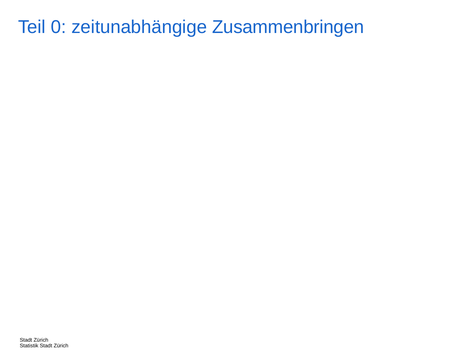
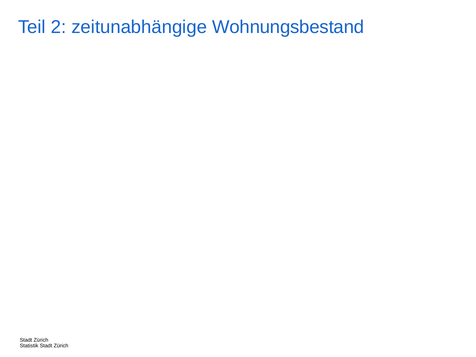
0: 0 -> 2
Zusammenbringen: Zusammenbringen -> Wohnungsbestand
